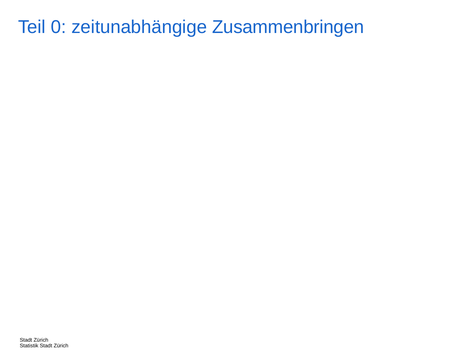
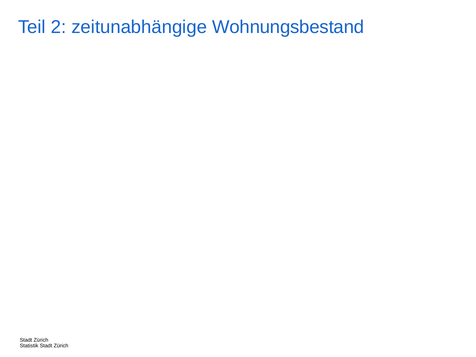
0: 0 -> 2
Zusammenbringen: Zusammenbringen -> Wohnungsbestand
